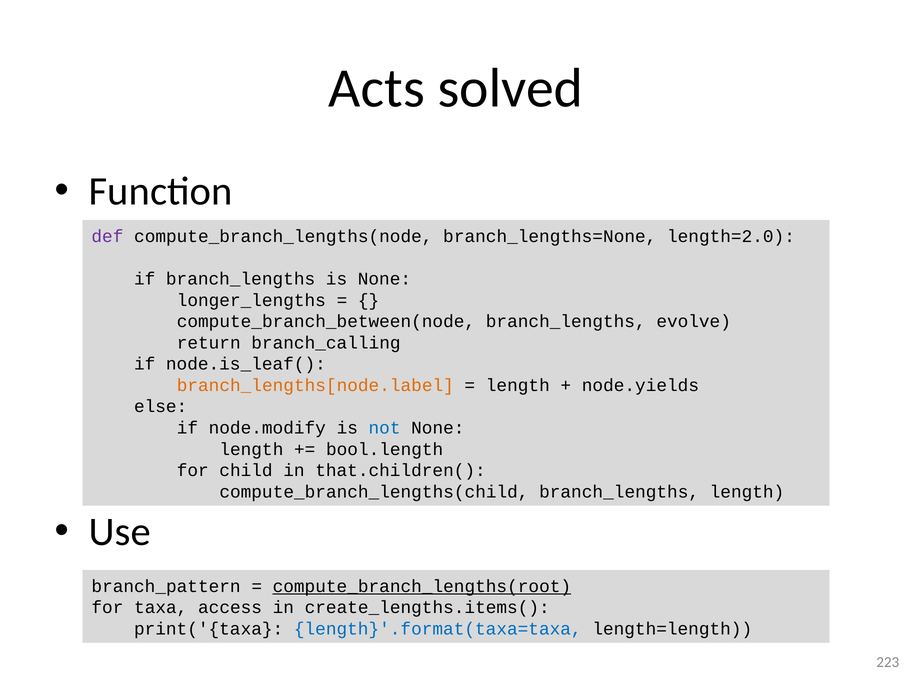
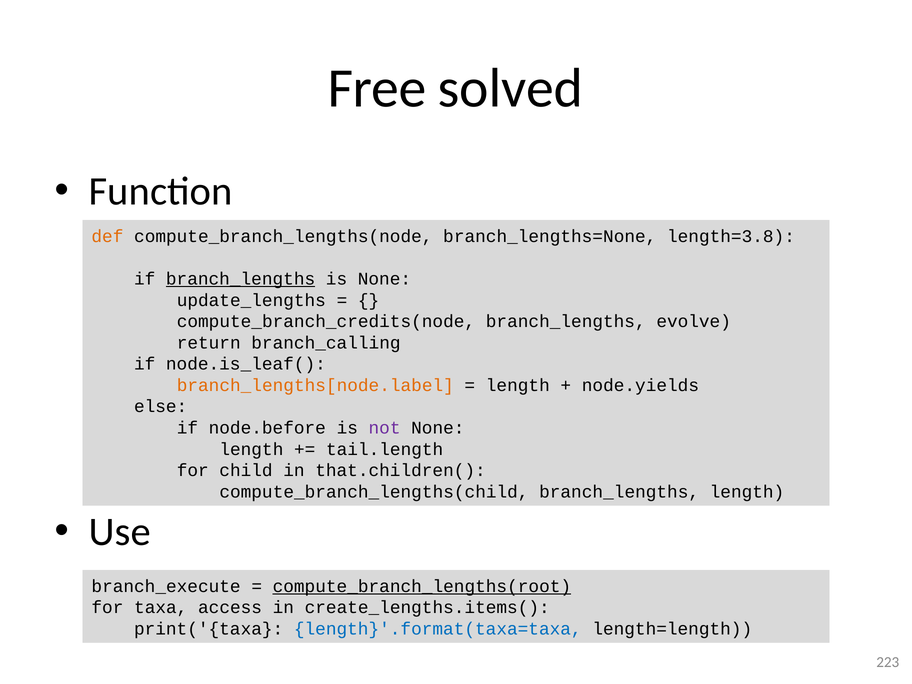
Acts: Acts -> Free
def colour: purple -> orange
length=2.0: length=2.0 -> length=3.8
branch_lengths at (241, 279) underline: none -> present
longer_lengths: longer_lengths -> update_lengths
compute_branch_between(node: compute_branch_between(node -> compute_branch_credits(node
node.modify: node.modify -> node.before
not colour: blue -> purple
bool.length: bool.length -> tail.length
branch_pattern: branch_pattern -> branch_execute
